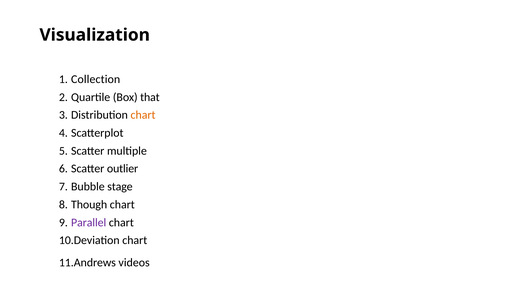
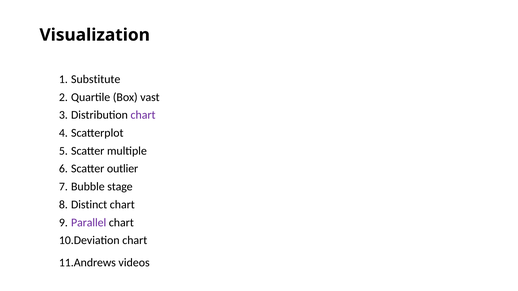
Collection: Collection -> Substitute
that: that -> vast
chart at (143, 115) colour: orange -> purple
Though: Though -> Distinct
